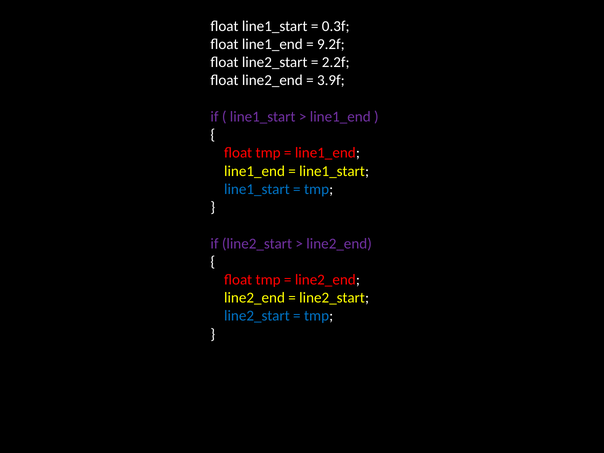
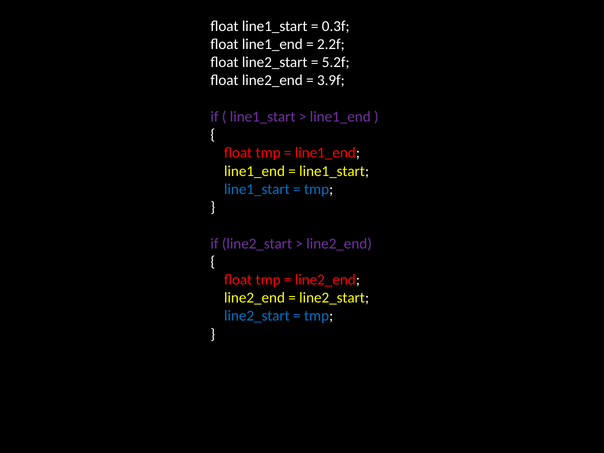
9.2f: 9.2f -> 2.2f
2.2f: 2.2f -> 5.2f
